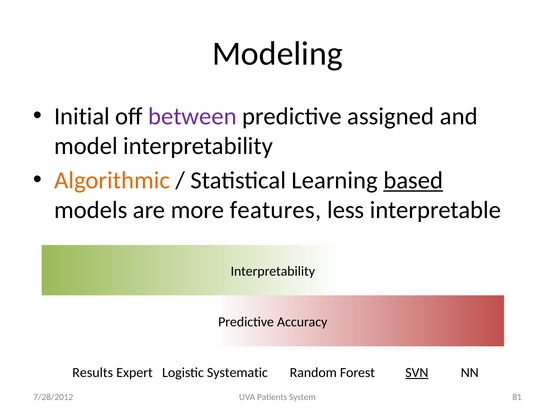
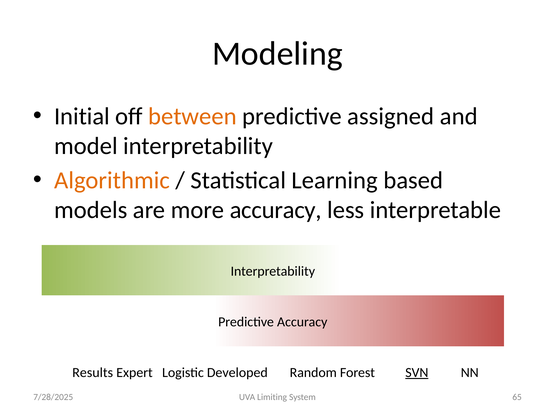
between colour: purple -> orange
based underline: present -> none
more features: features -> accuracy
Systematic: Systematic -> Developed
Patients: Patients -> Limiting
81: 81 -> 65
7/28/2012: 7/28/2012 -> 7/28/2025
